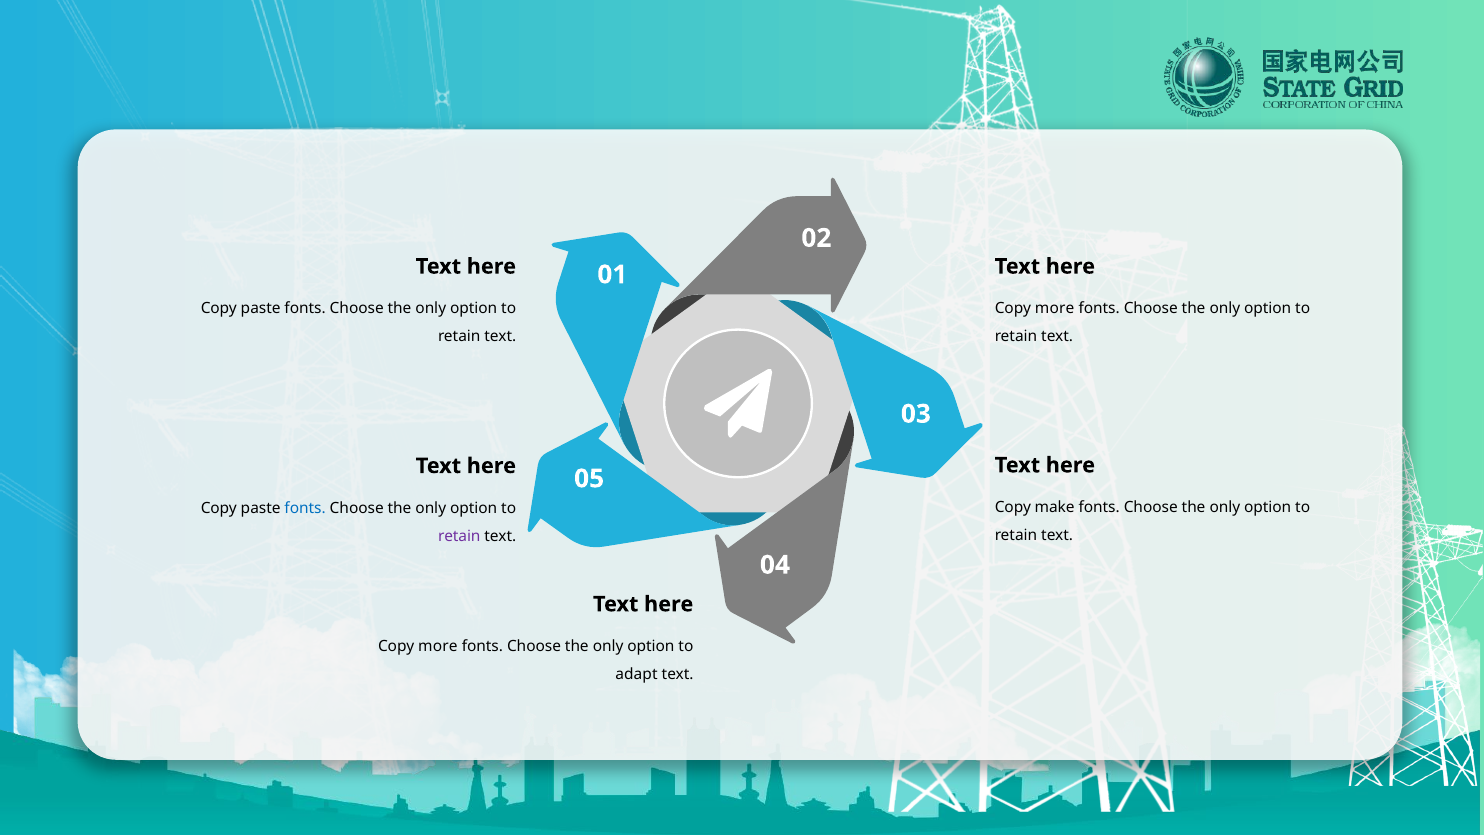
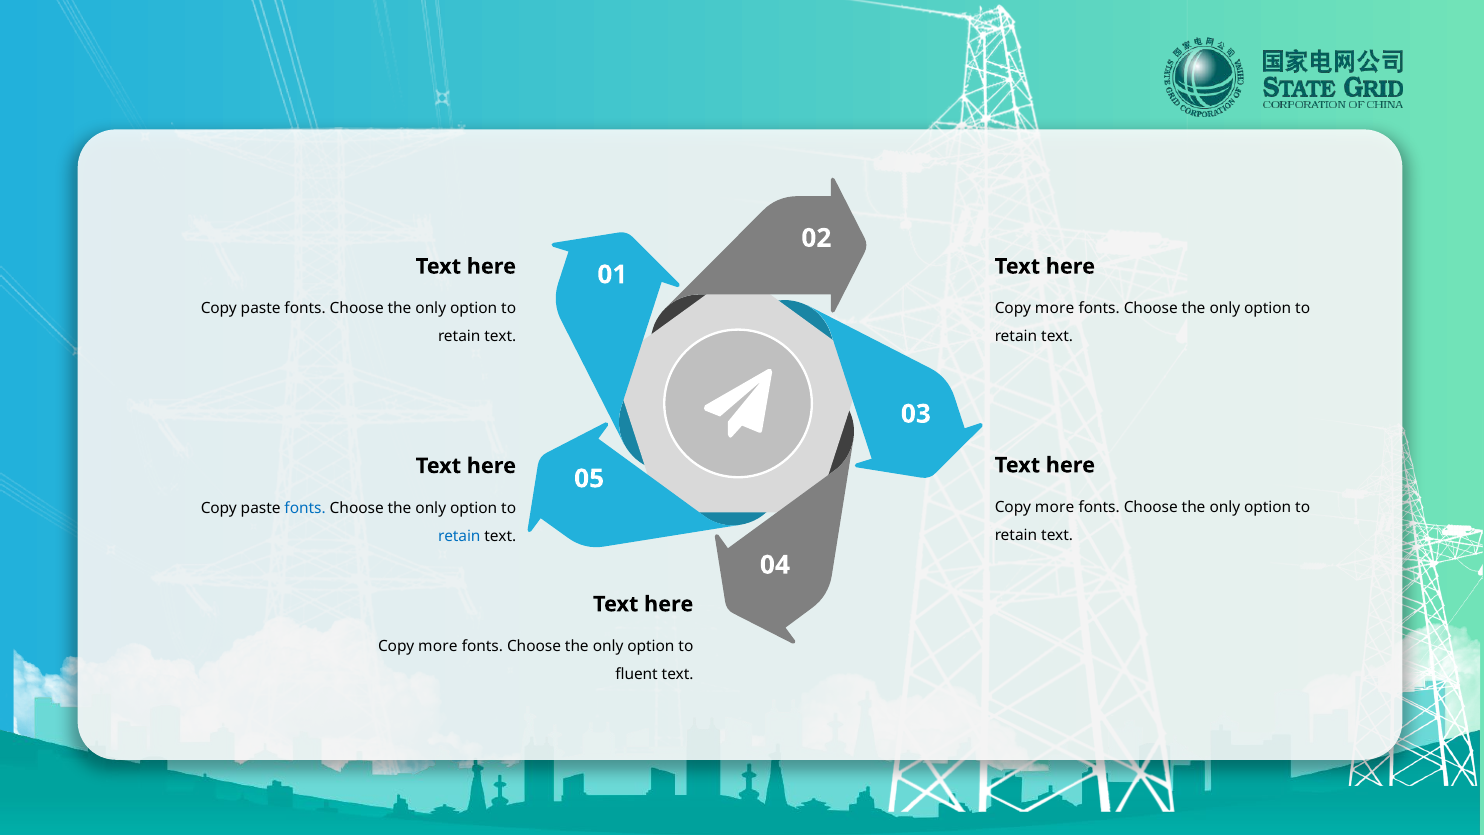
make at (1055, 508): make -> more
retain at (459, 536) colour: purple -> blue
adapt: adapt -> fluent
